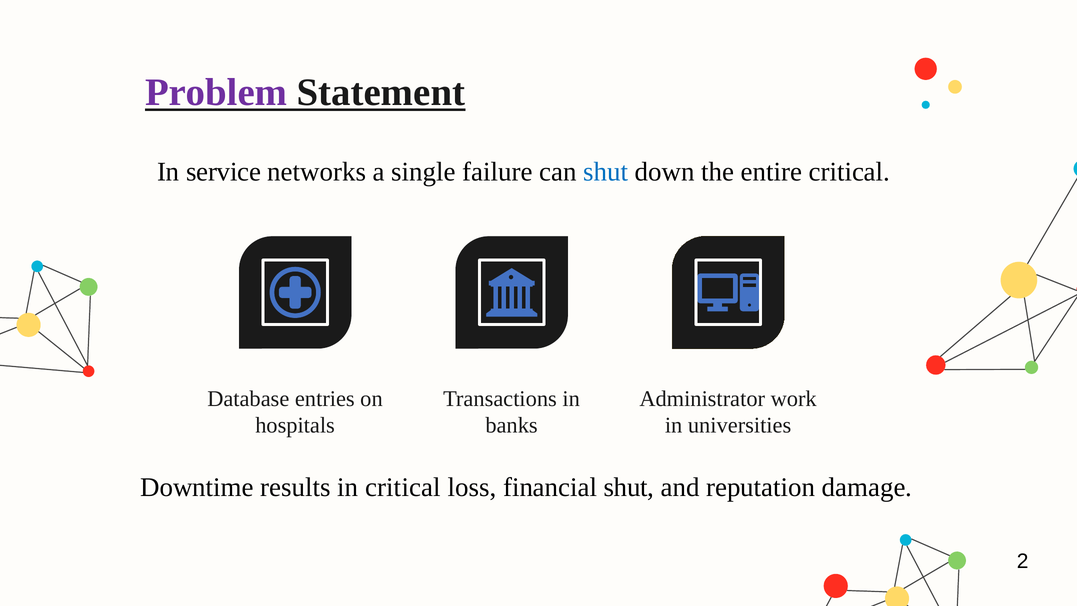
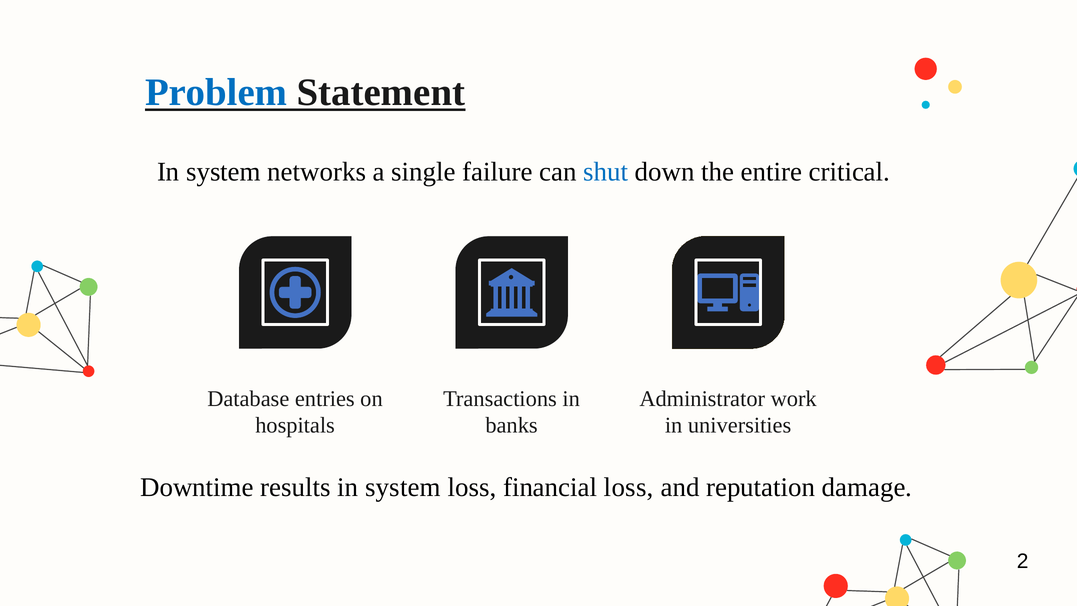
Problem colour: purple -> blue
service at (224, 172): service -> system
results in critical: critical -> system
financial shut: shut -> loss
